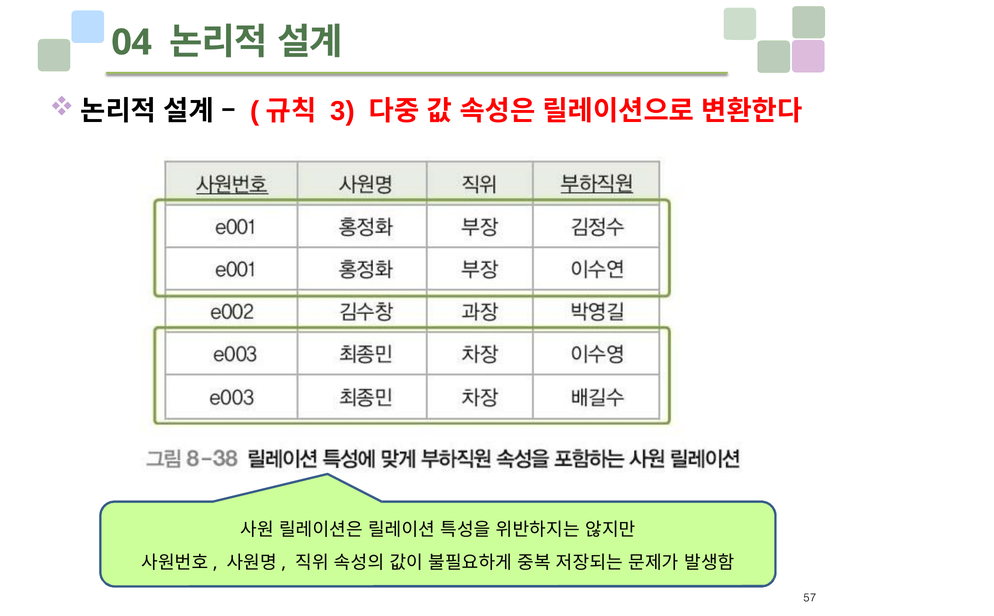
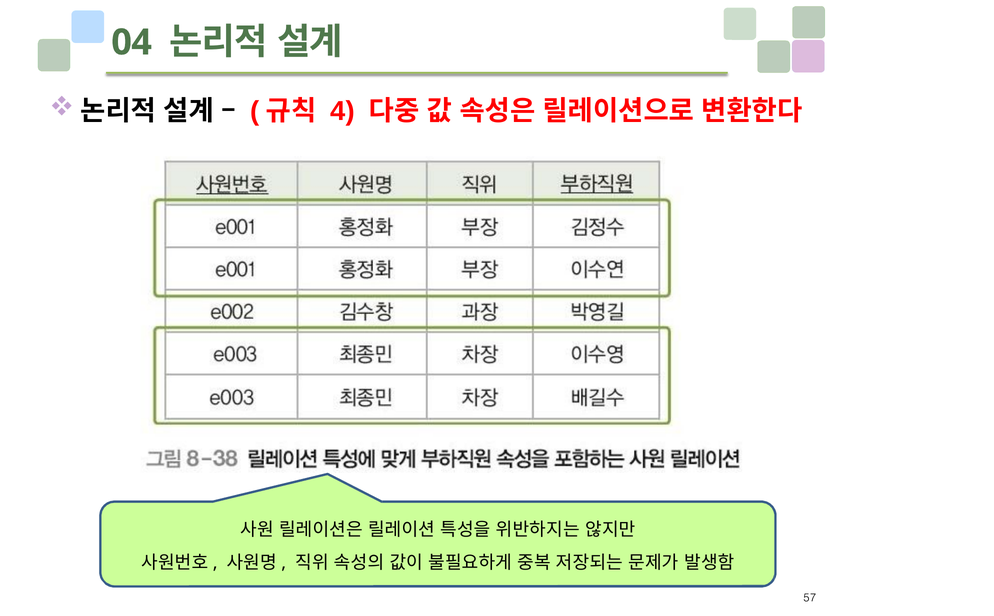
3: 3 -> 4
